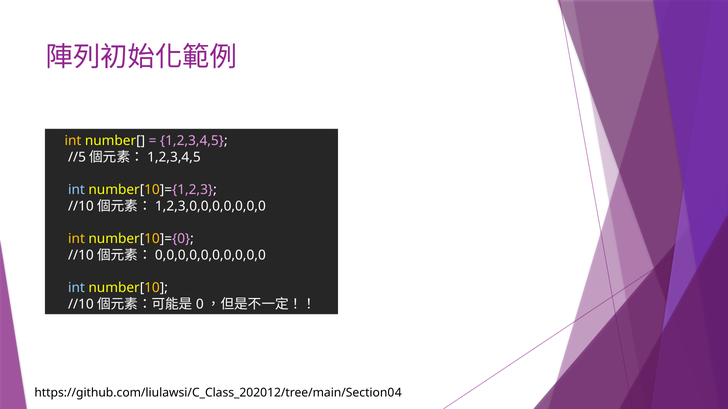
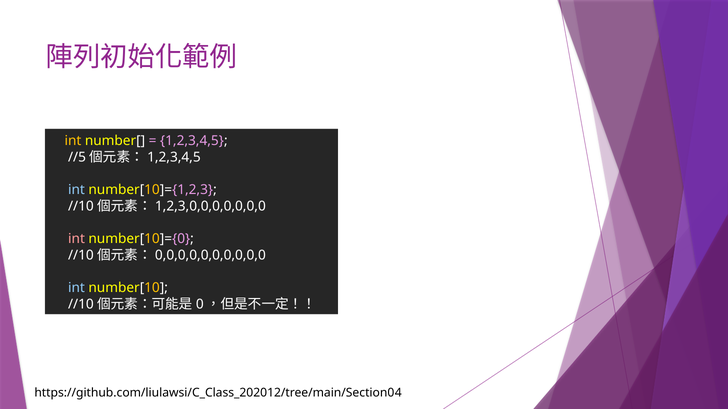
int at (77, 239) colour: yellow -> pink
